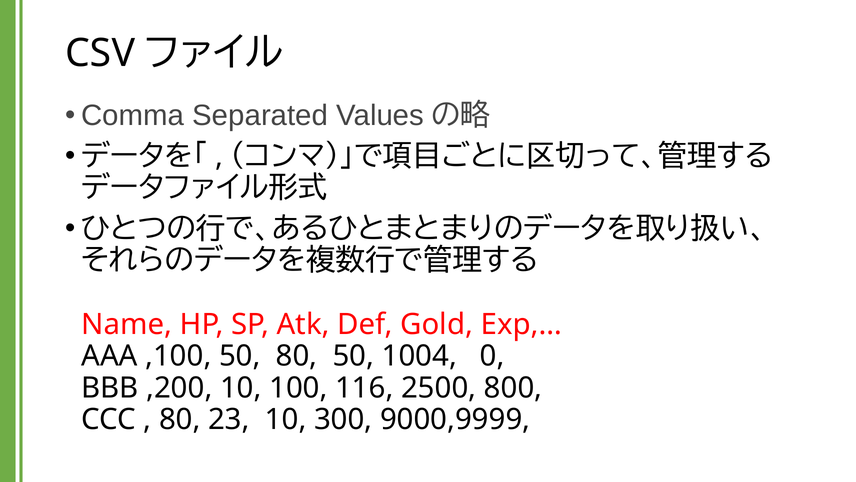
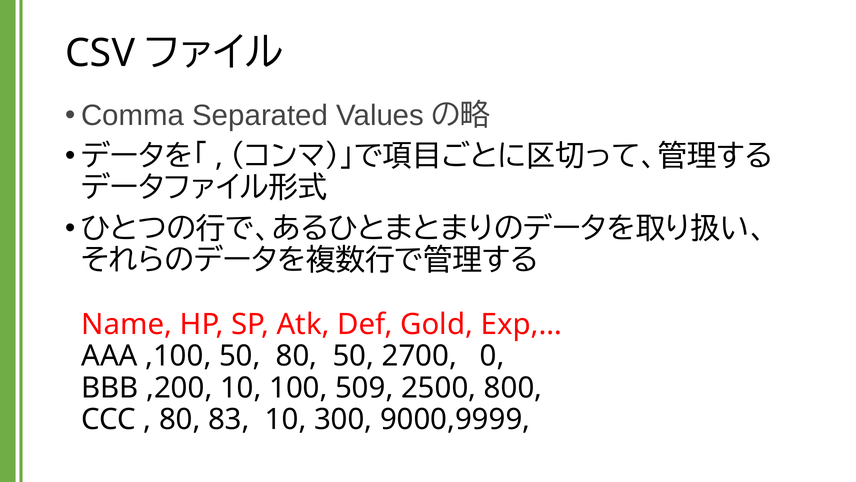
1004: 1004 -> 2700
116: 116 -> 509
23: 23 -> 83
